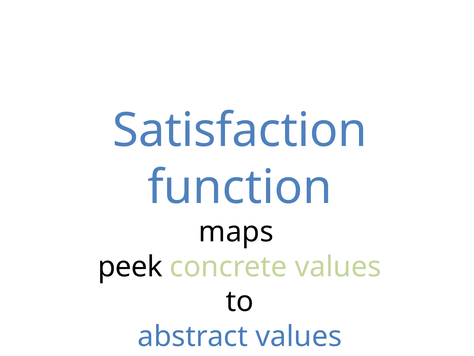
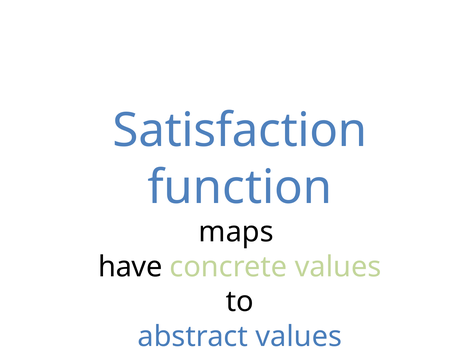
peek: peek -> have
